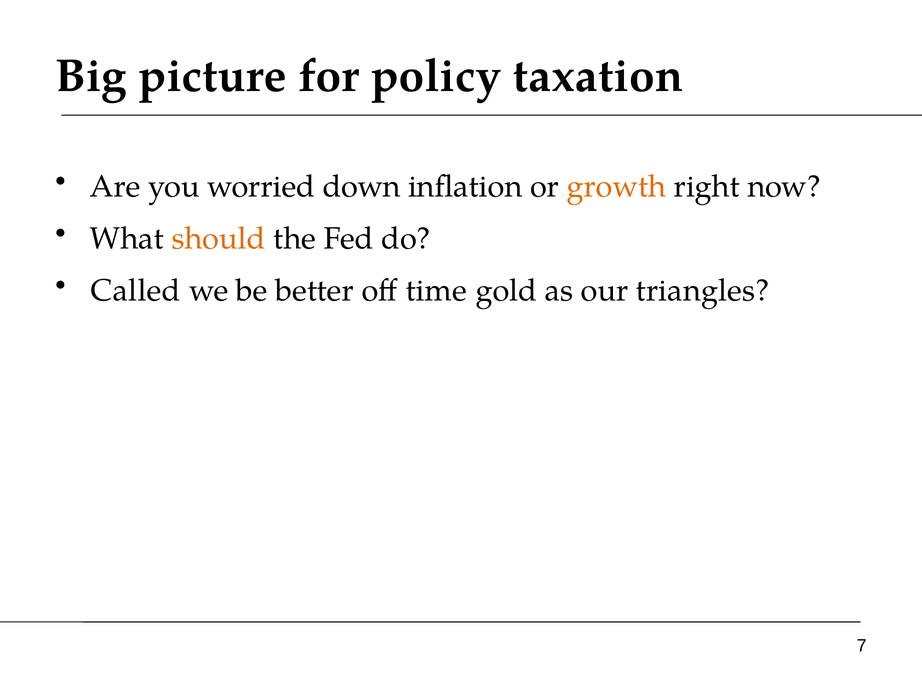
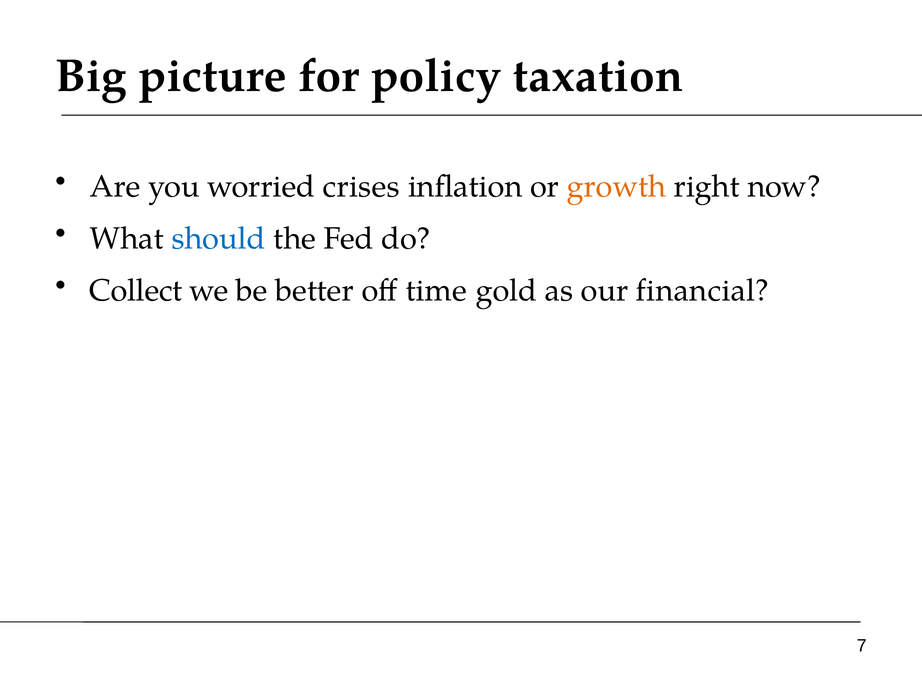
down: down -> crises
should colour: orange -> blue
Called: Called -> Collect
triangles: triangles -> financial
